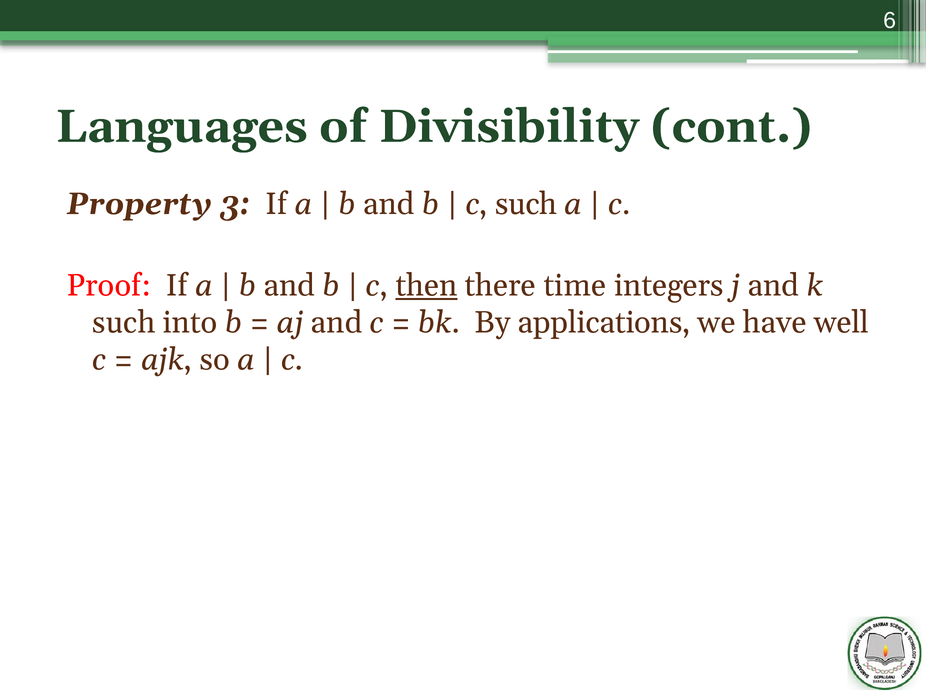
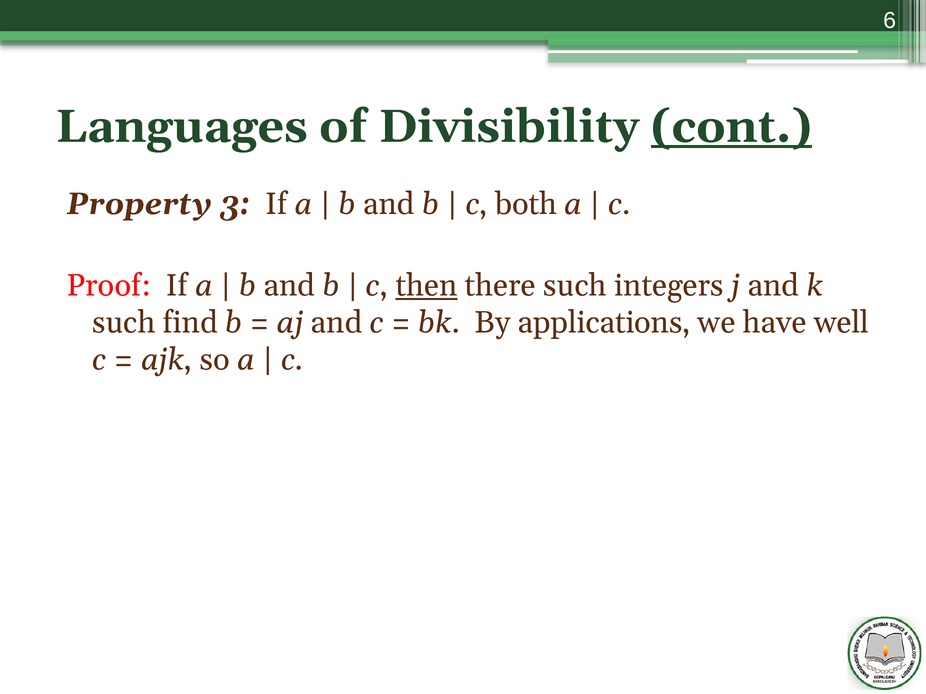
cont underline: none -> present
c such: such -> both
there time: time -> such
into: into -> find
